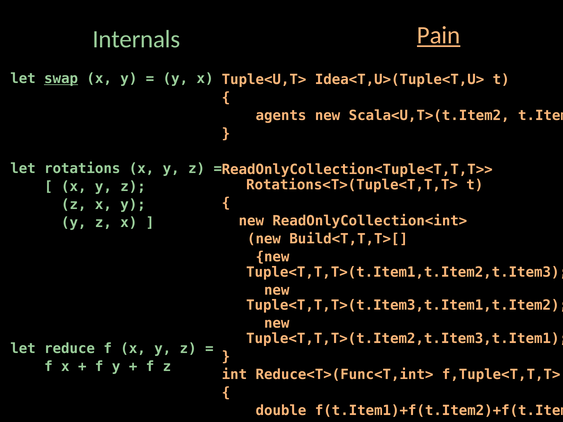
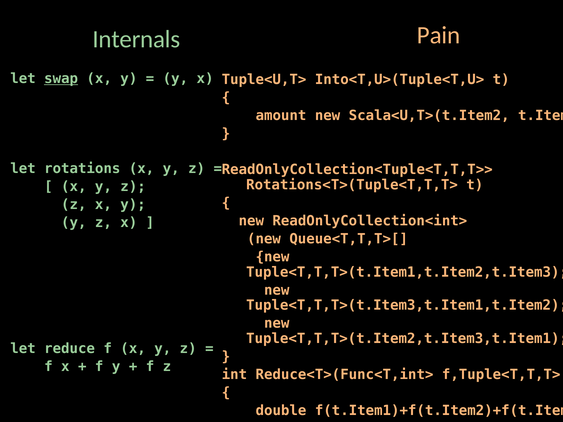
Pain underline: present -> none
Idea<T,U>(Tuple<T,U>: Idea<T,U>(Tuple<T,U> -> Into<T,U>(Tuple<T,U>
agents: agents -> amount
Build<T,T,T>[: Build<T,T,T>[ -> Queue<T,T,T>[
